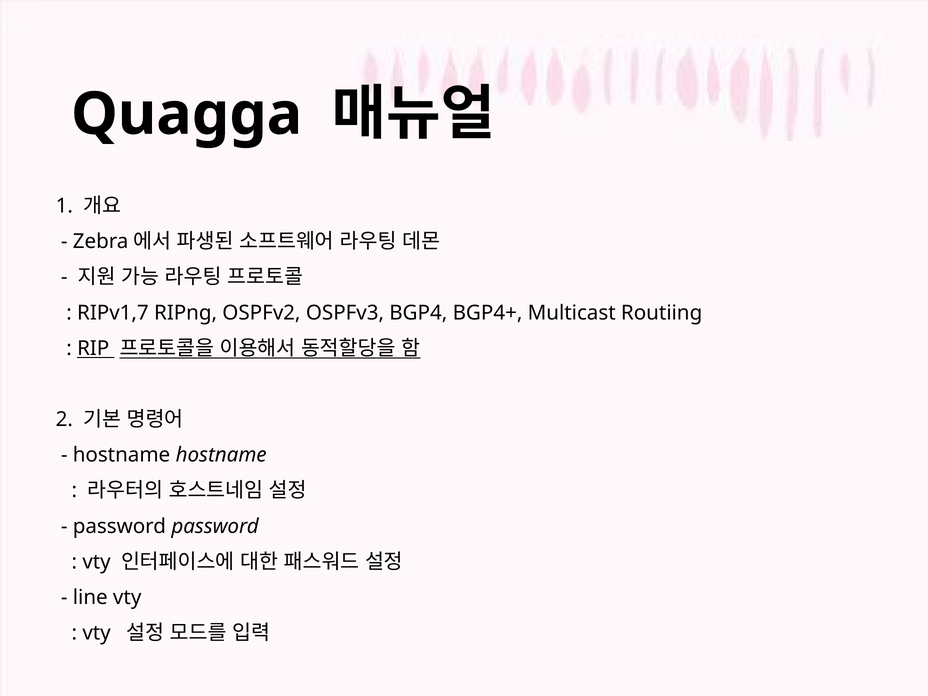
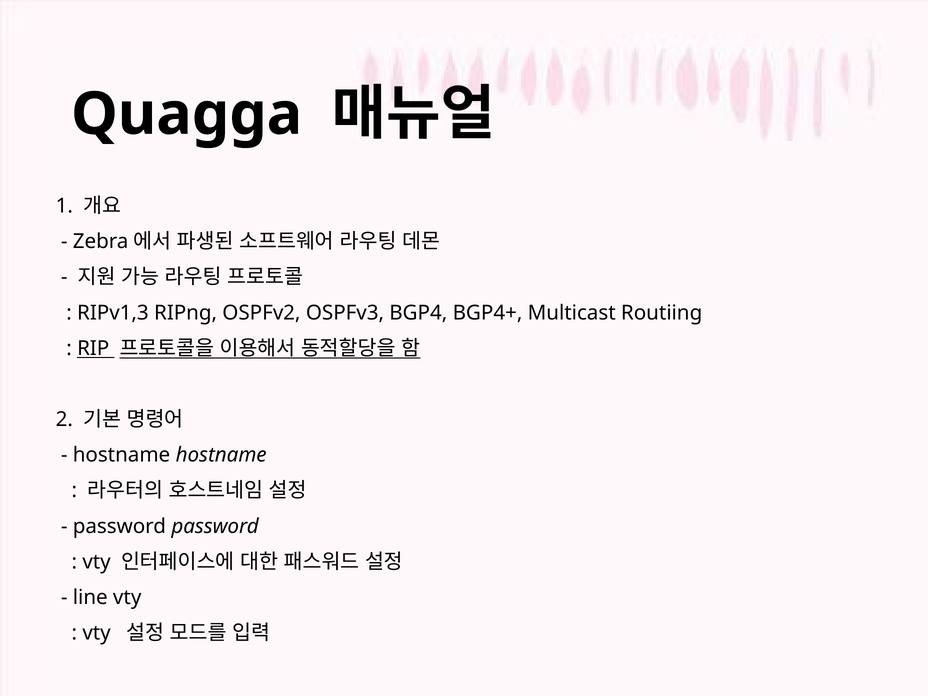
RIPv1,7: RIPv1,7 -> RIPv1,3
